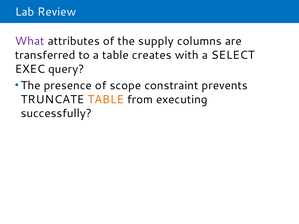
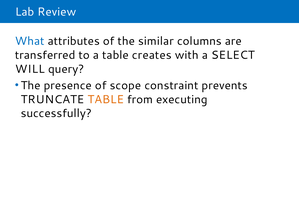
What colour: purple -> blue
supply: supply -> similar
EXEC: EXEC -> WILL
